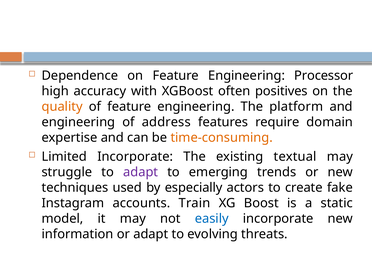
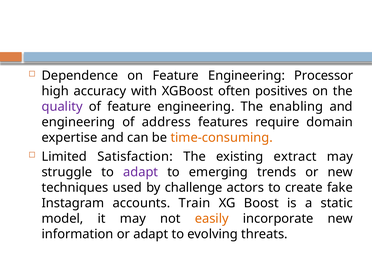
quality colour: orange -> purple
platform: platform -> enabling
Limited Incorporate: Incorporate -> Satisfaction
textual: textual -> extract
especially: especially -> challenge
easily colour: blue -> orange
